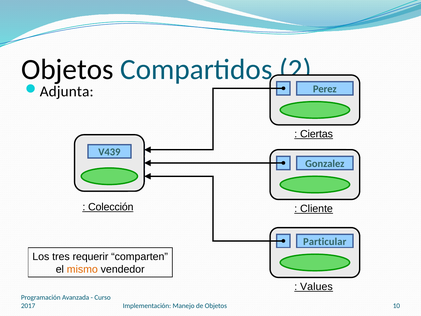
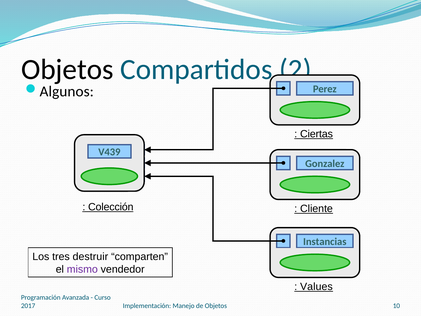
Adjunta: Adjunta -> Algunos
Particular: Particular -> Instancias
requerir: requerir -> destruir
mismo colour: orange -> purple
